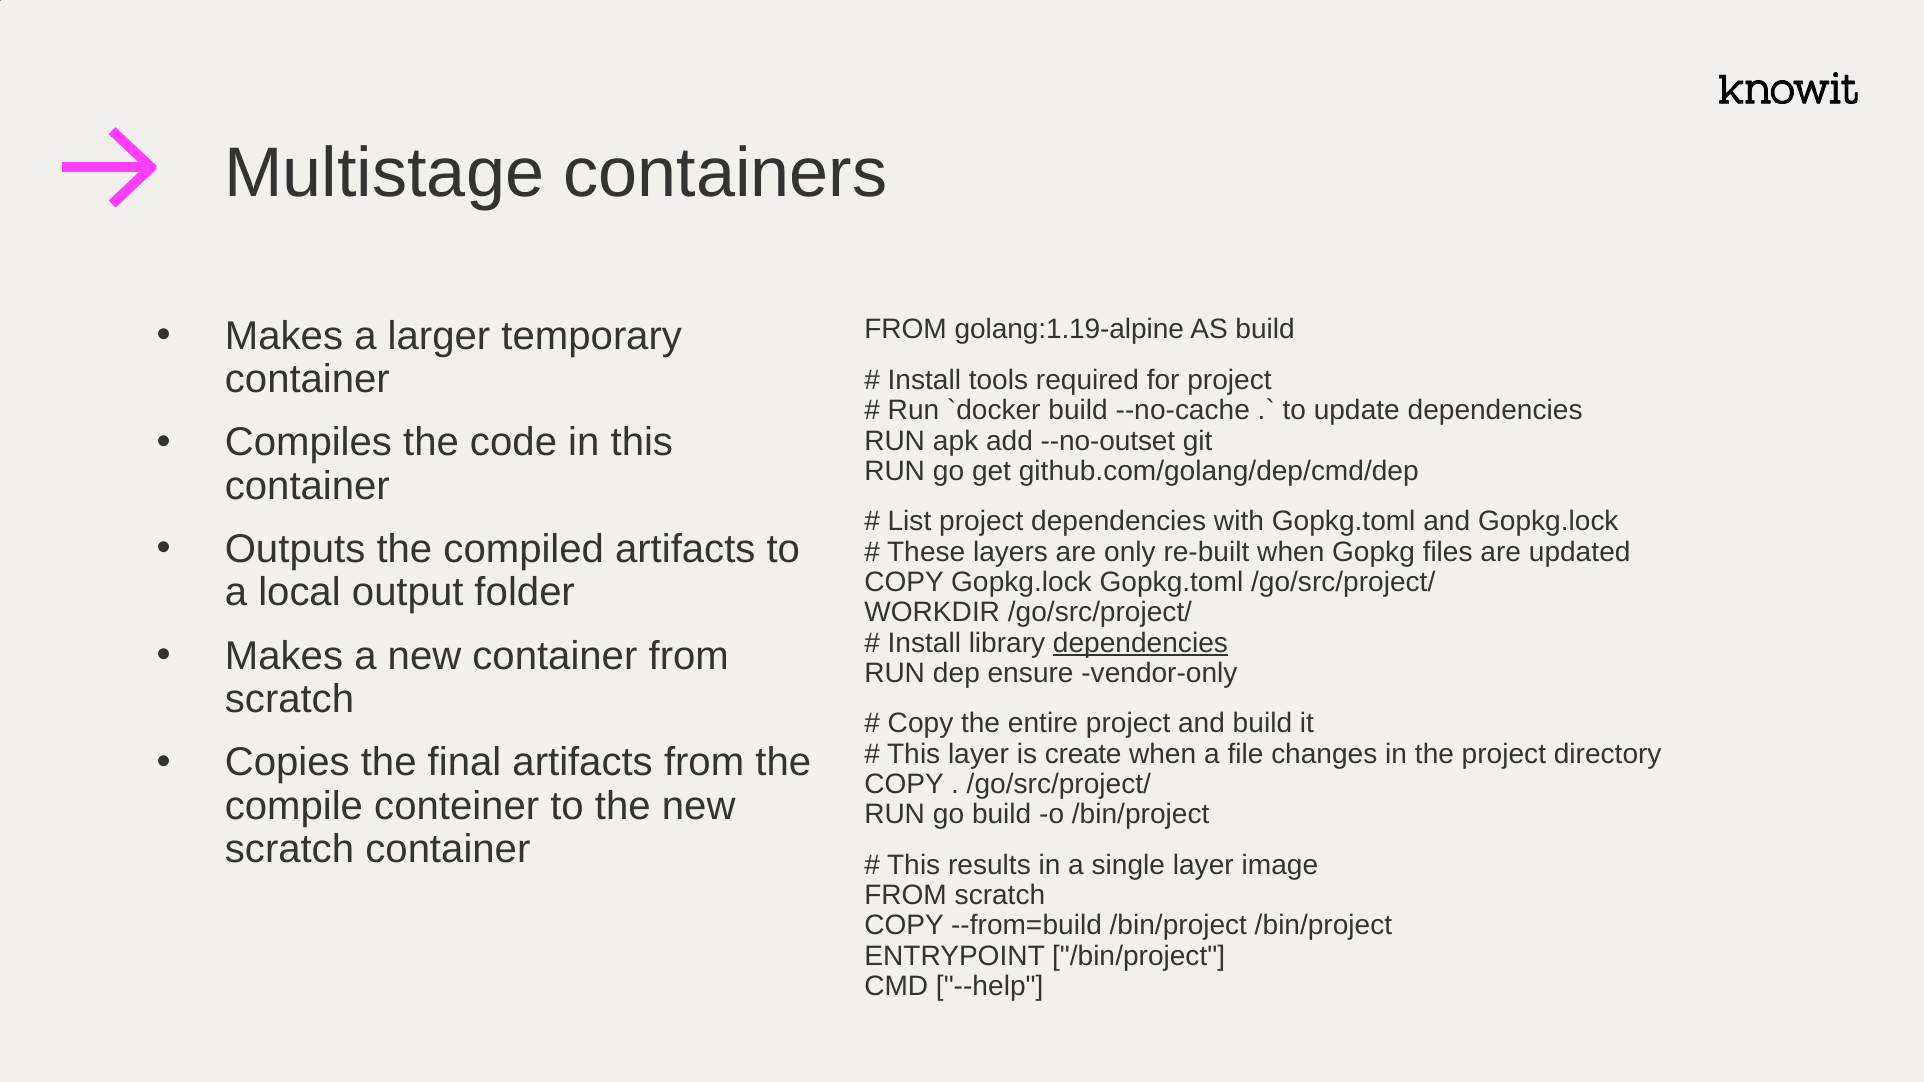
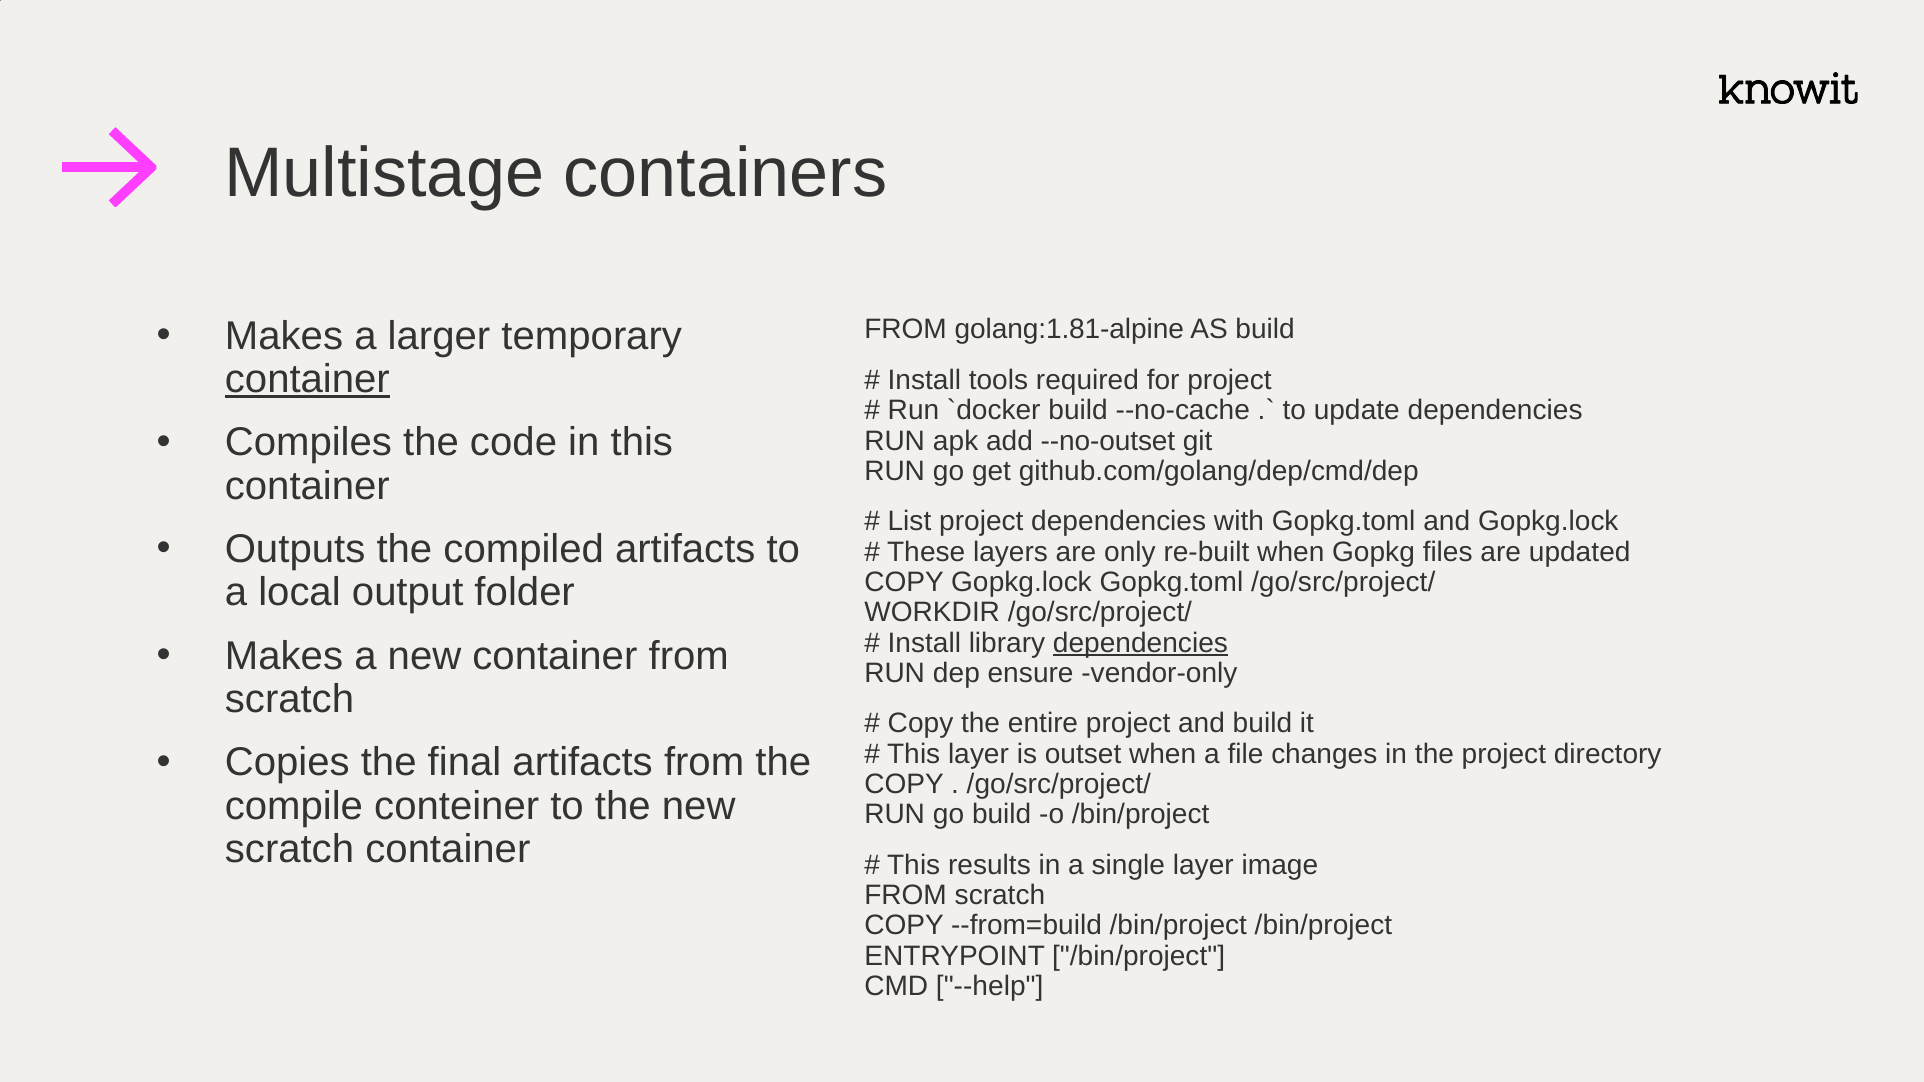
golang:1.19-alpine: golang:1.19-alpine -> golang:1.81-alpine
container at (307, 379) underline: none -> present
create: create -> outset
